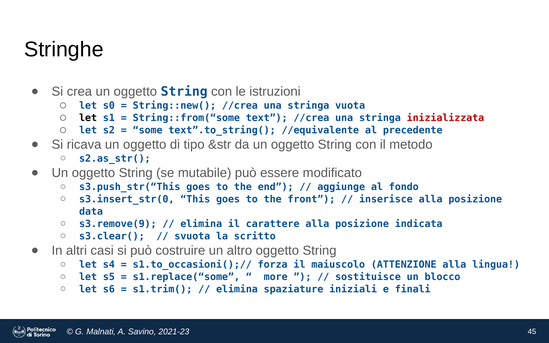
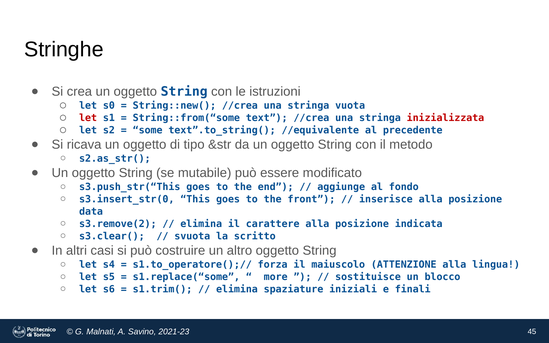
let at (88, 118) colour: black -> red
s3.remove(9: s3.remove(9 -> s3.remove(2
s1.to_occasioni();//: s1.to_occasioni();// -> s1.to_operatore();//
